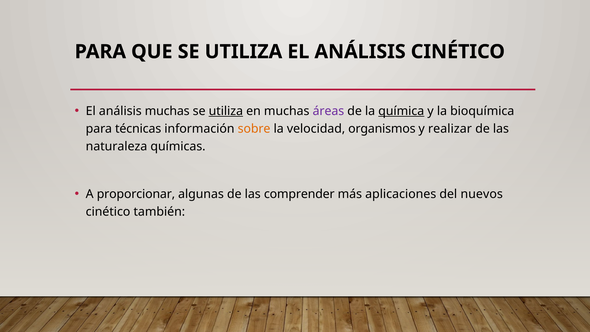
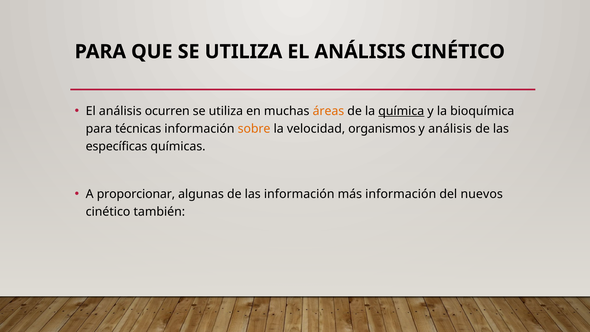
análisis muchas: muchas -> ocurren
utiliza at (226, 111) underline: present -> none
áreas colour: purple -> orange
y realizar: realizar -> análisis
naturaleza: naturaleza -> específicas
las comprender: comprender -> información
más aplicaciones: aplicaciones -> información
